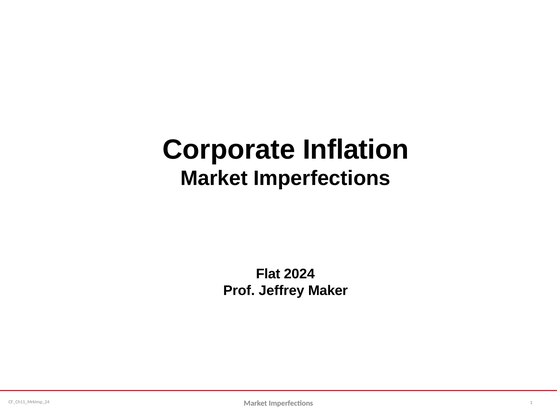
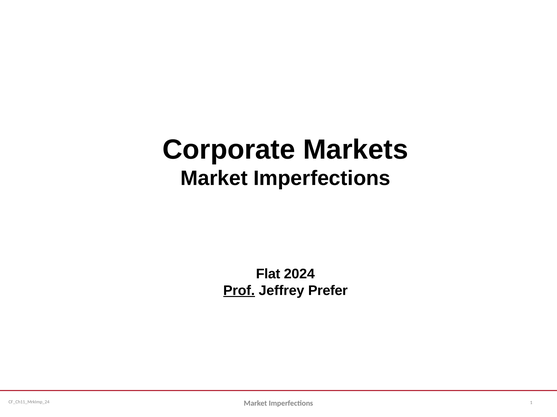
Inflation: Inflation -> Markets
Prof underline: none -> present
Maker: Maker -> Prefer
